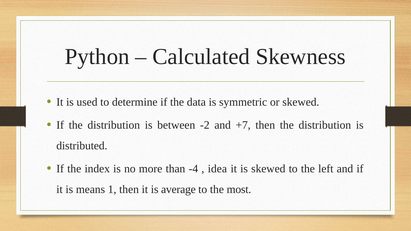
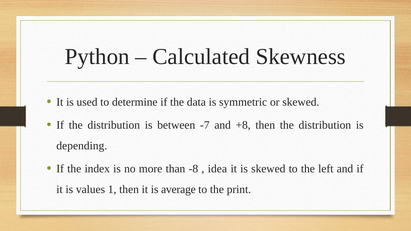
-2: -2 -> -7
+7: +7 -> +8
distributed: distributed -> depending
-4: -4 -> -8
means: means -> values
most: most -> print
